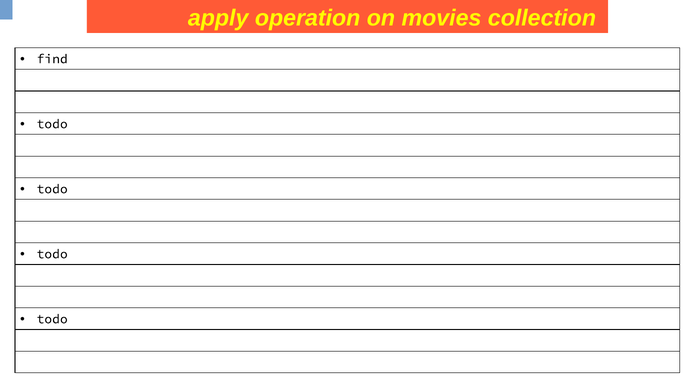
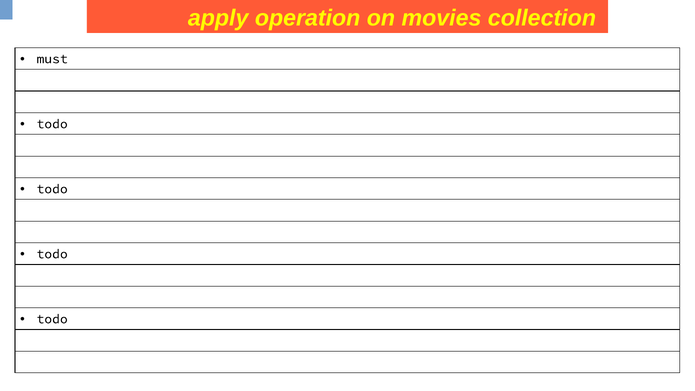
find: find -> must
